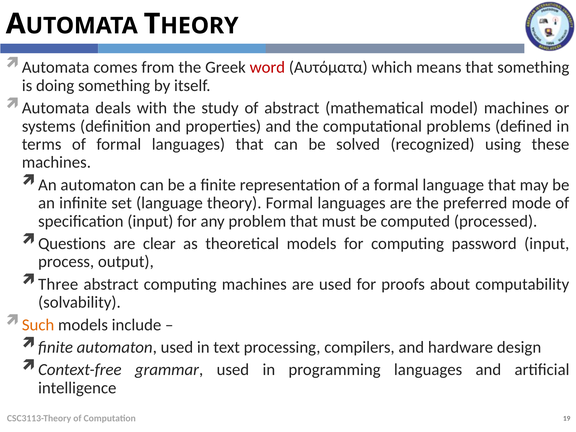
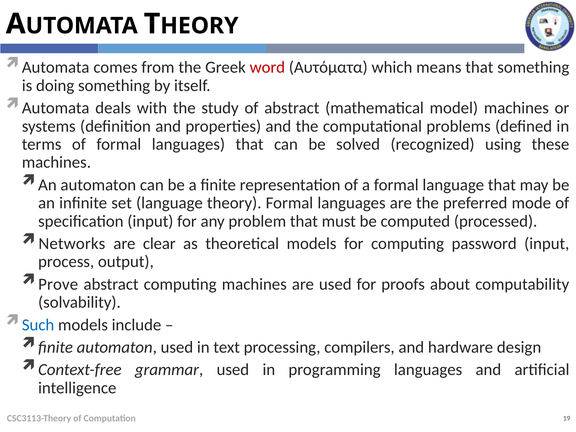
Questions: Questions -> Networks
Three: Three -> Prove
Such colour: orange -> blue
